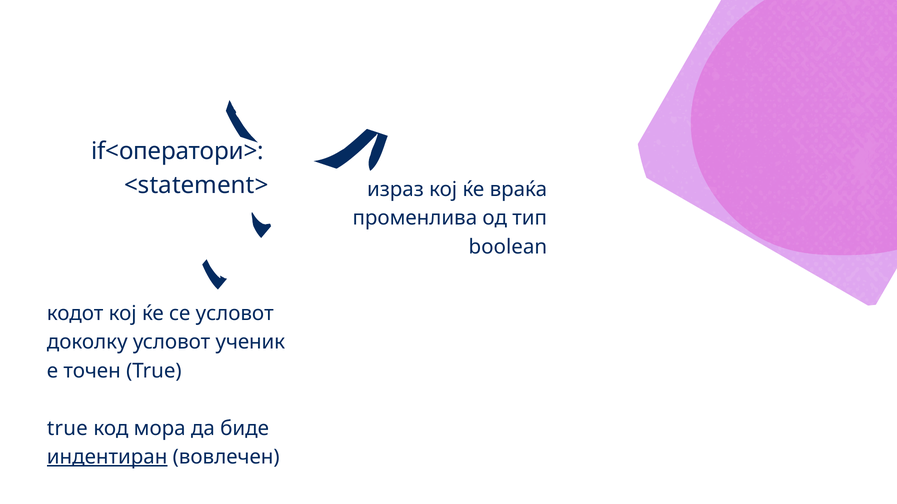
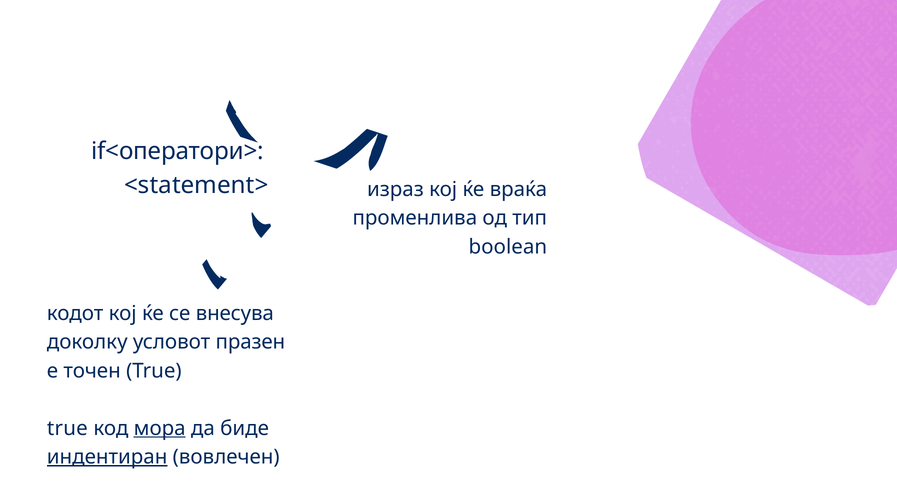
се условот: условот -> внесува
ученик: ученик -> празен
мора underline: none -> present
